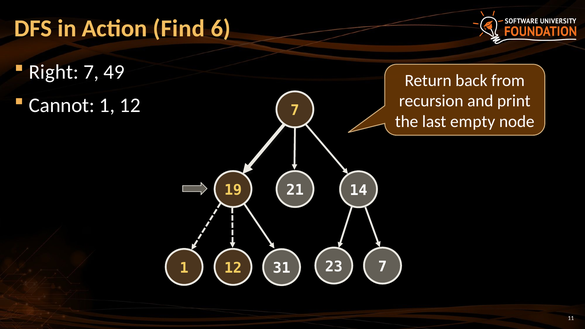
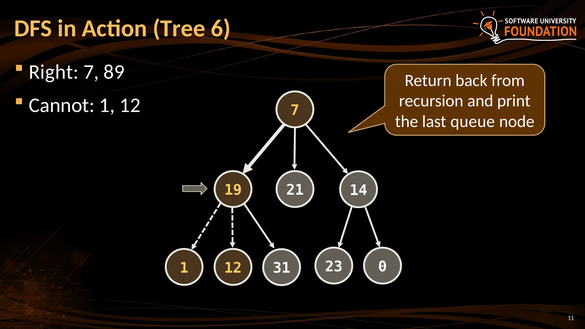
Find: Find -> Tree
49: 49 -> 89
empty: empty -> queue
23 7: 7 -> 0
